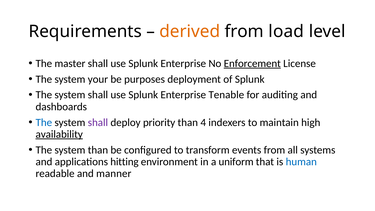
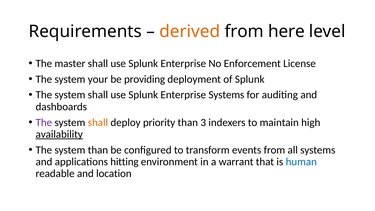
load: load -> here
Enforcement underline: present -> none
purposes: purposes -> providing
Enterprise Tenable: Tenable -> Systems
The at (44, 122) colour: blue -> purple
shall at (98, 122) colour: purple -> orange
4: 4 -> 3
uniform: uniform -> warrant
manner: manner -> location
